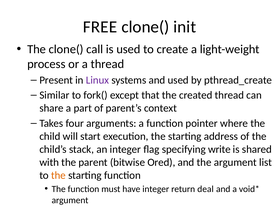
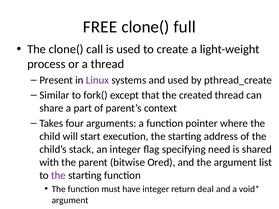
init: init -> full
write: write -> need
the at (58, 175) colour: orange -> purple
